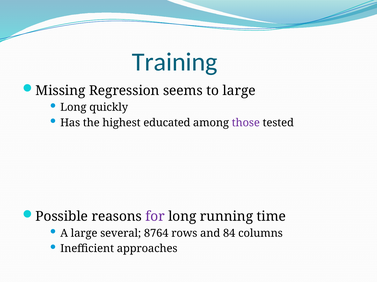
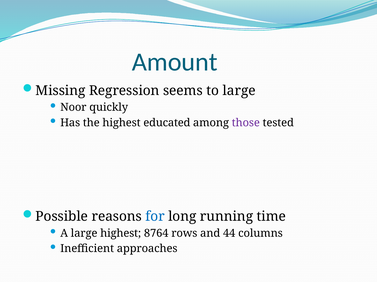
Training: Training -> Amount
Long at (73, 108): Long -> Noor
for colour: purple -> blue
large several: several -> highest
84: 84 -> 44
